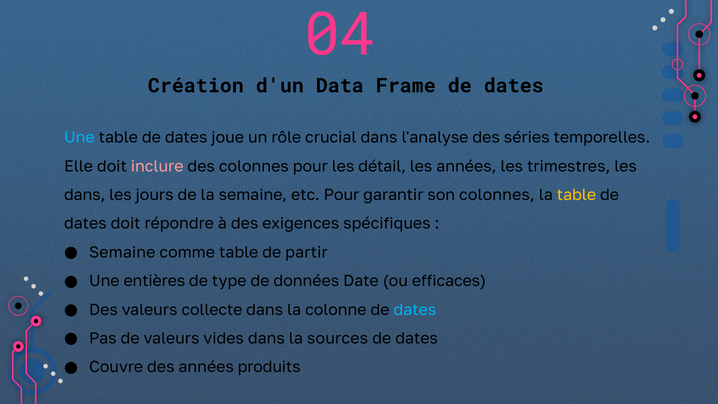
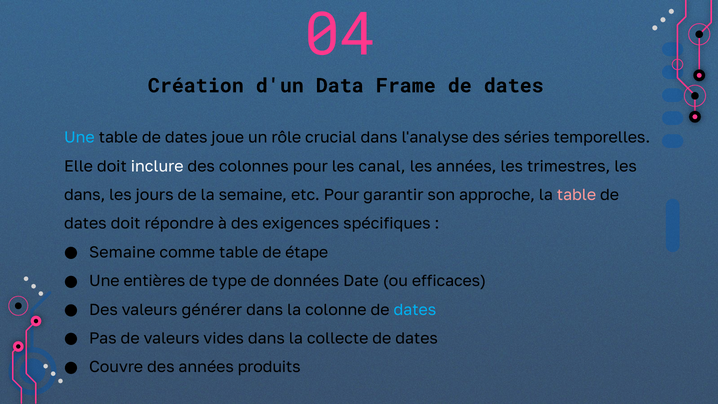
inclure colour: pink -> white
détail: détail -> canal
son colonnes: colonnes -> approche
table at (576, 195) colour: yellow -> pink
partir: partir -> étape
collecte: collecte -> générer
sources: sources -> collecte
